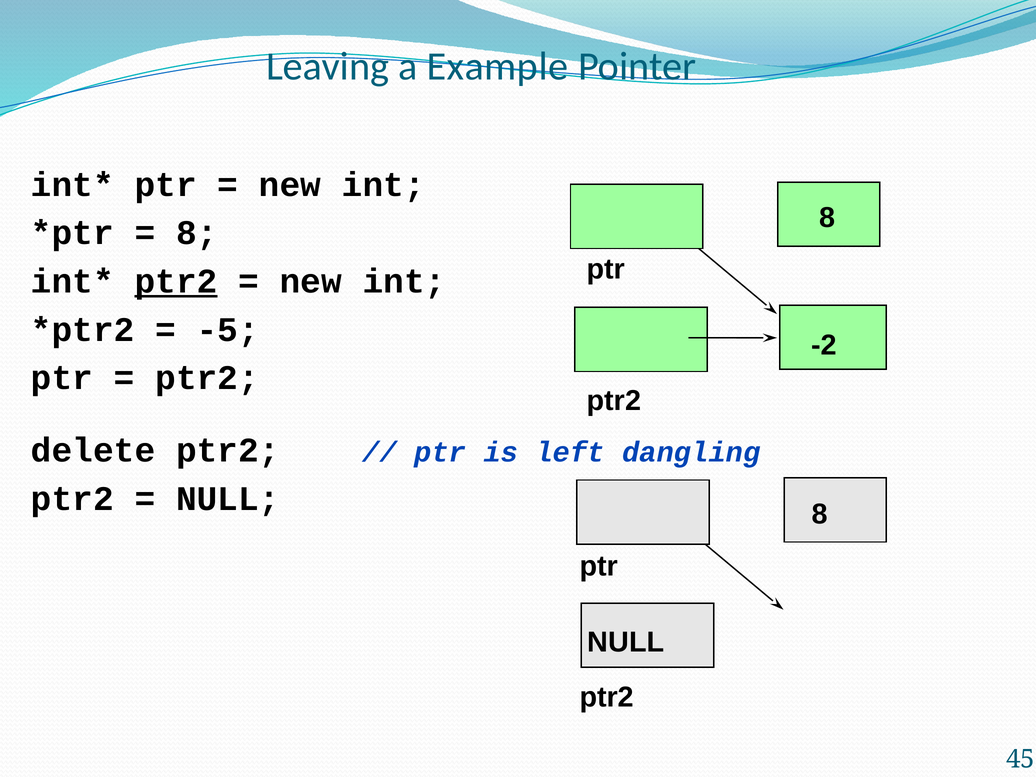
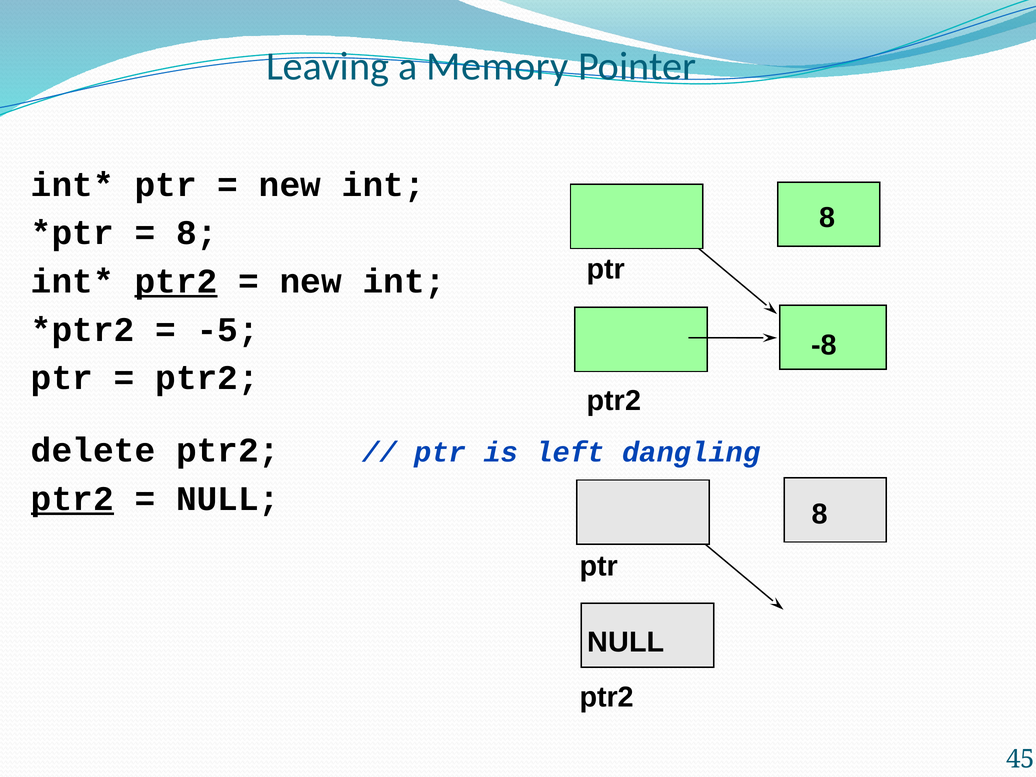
Example: Example -> Memory
-2: -2 -> -8
ptr2 at (72, 499) underline: none -> present
